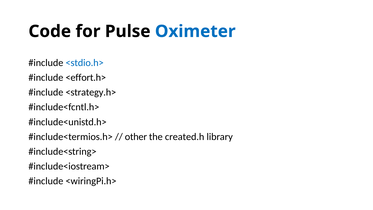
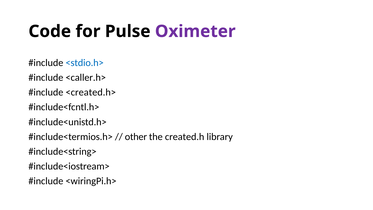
Oximeter colour: blue -> purple
<effort.h>: <effort.h> -> <caller.h>
<strategy.h>: <strategy.h> -> <created.h>
